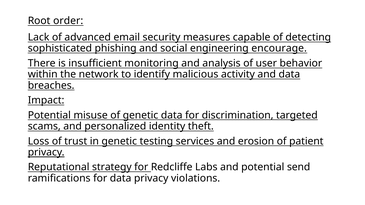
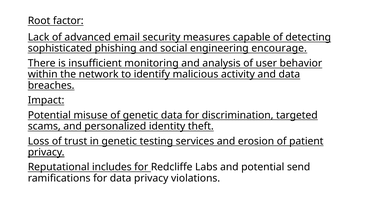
order: order -> factor
strategy: strategy -> includes
